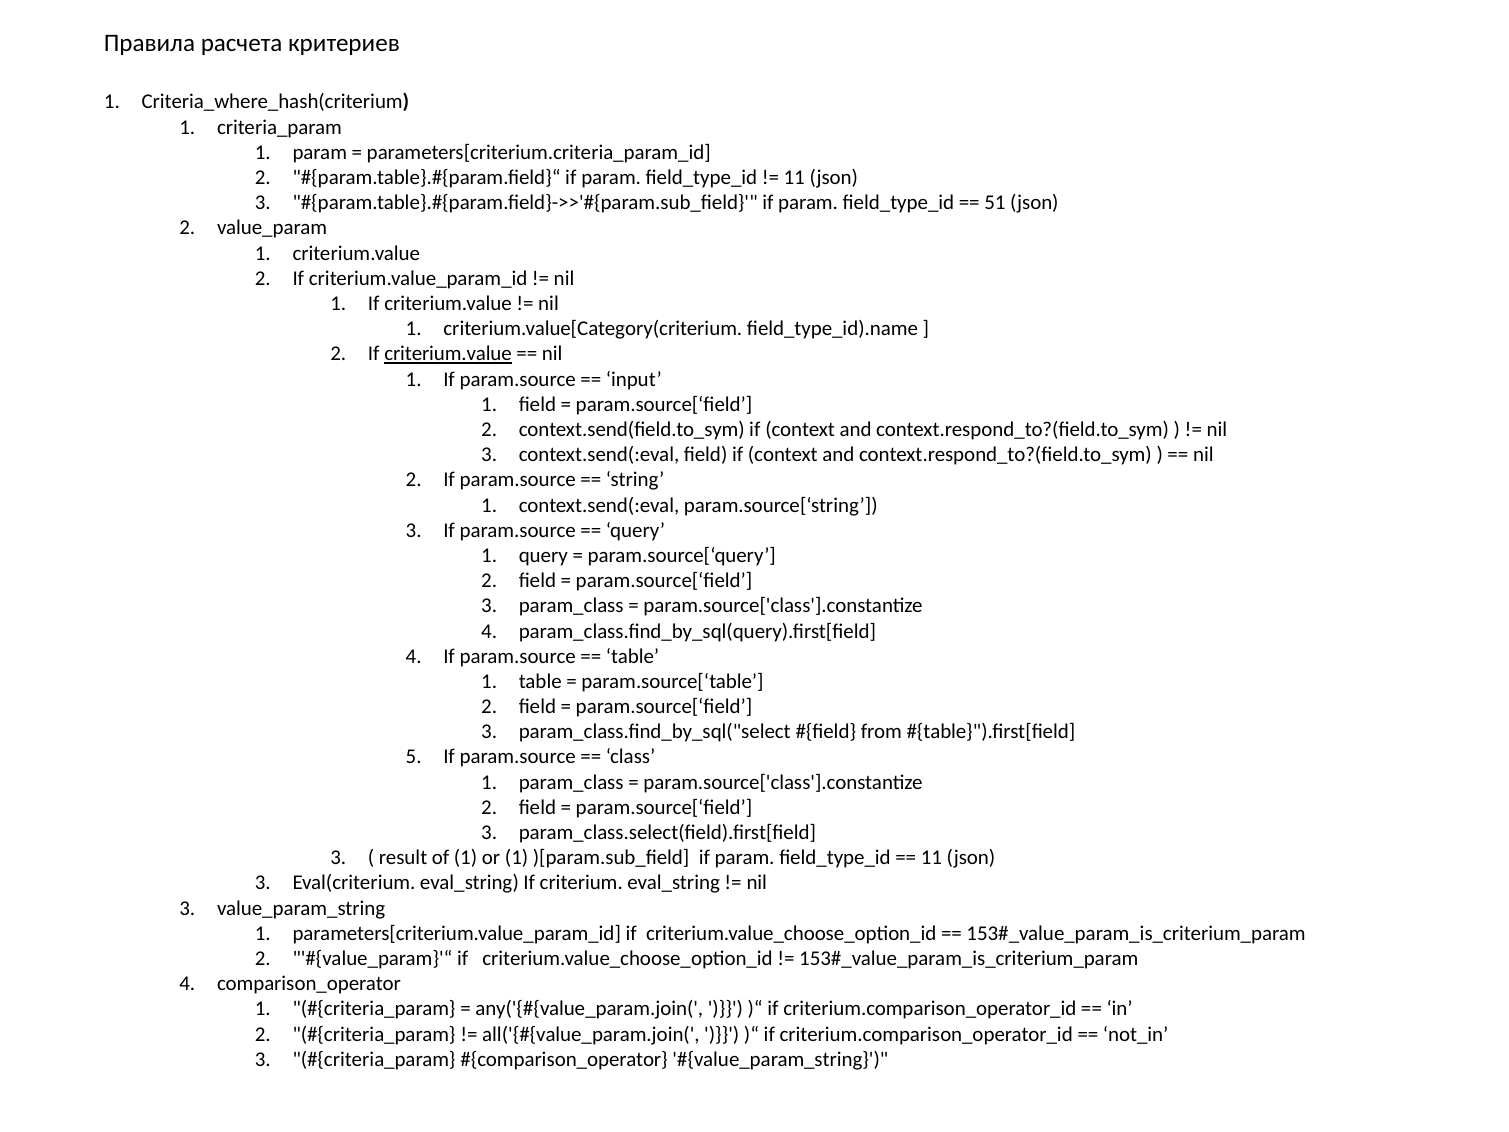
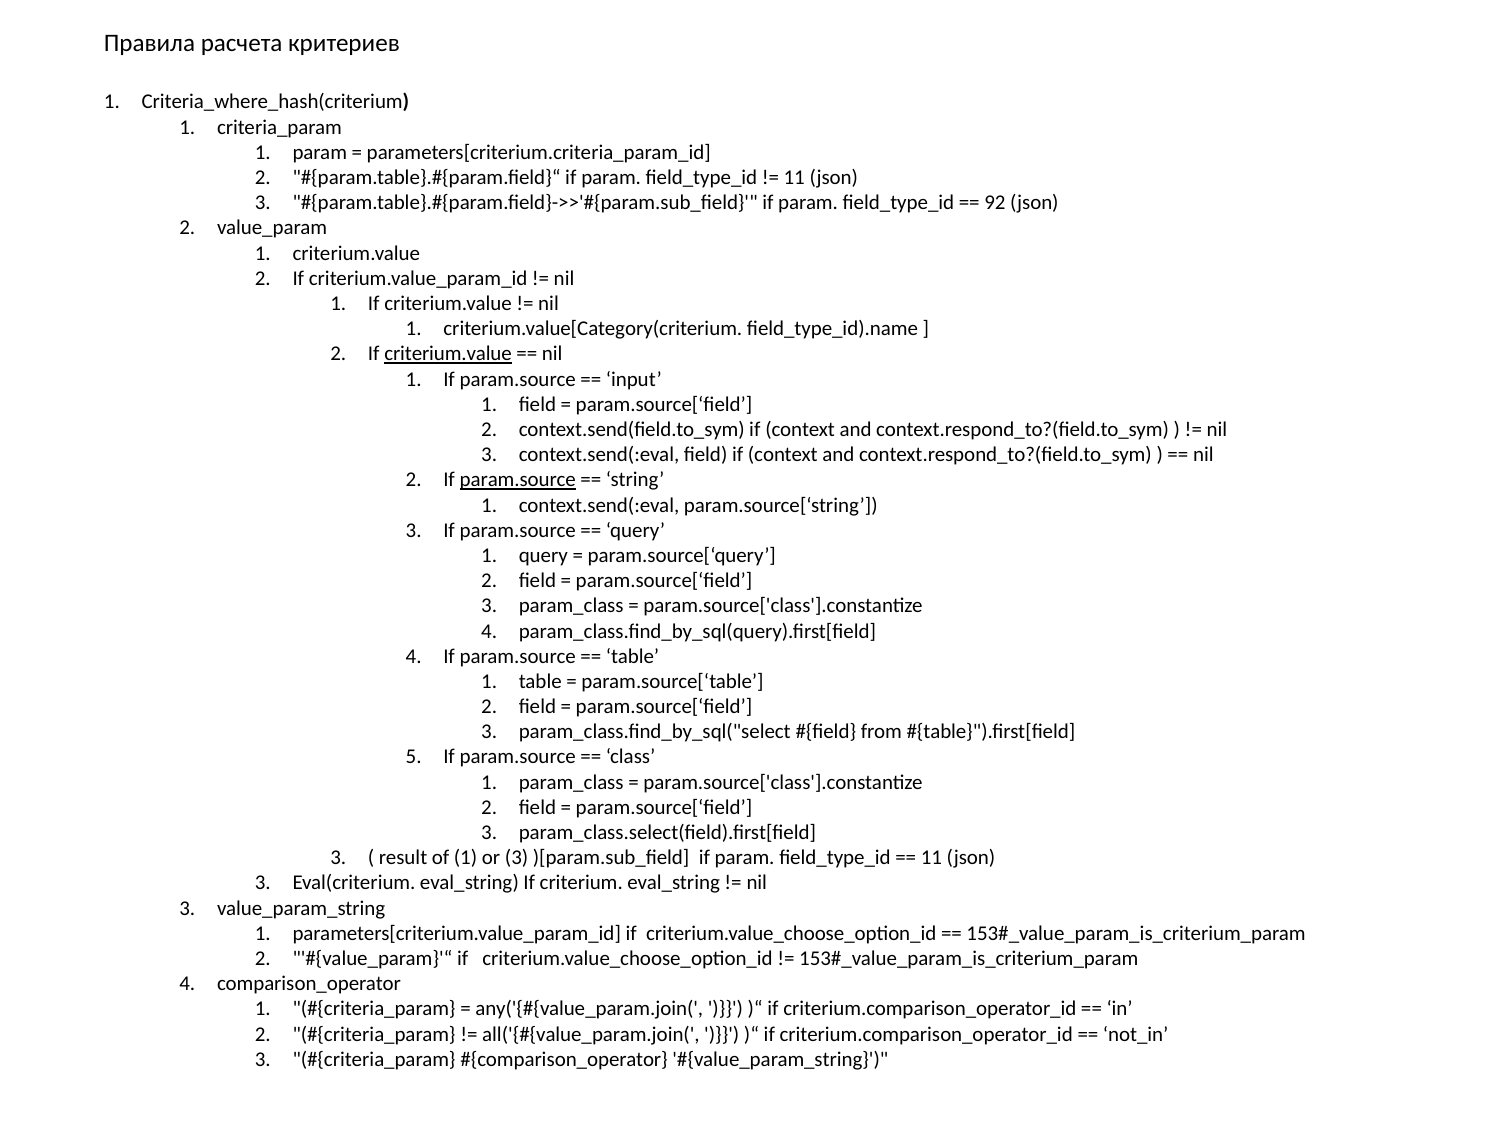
51: 51 -> 92
param.source at (518, 480) underline: none -> present
or 1: 1 -> 3
